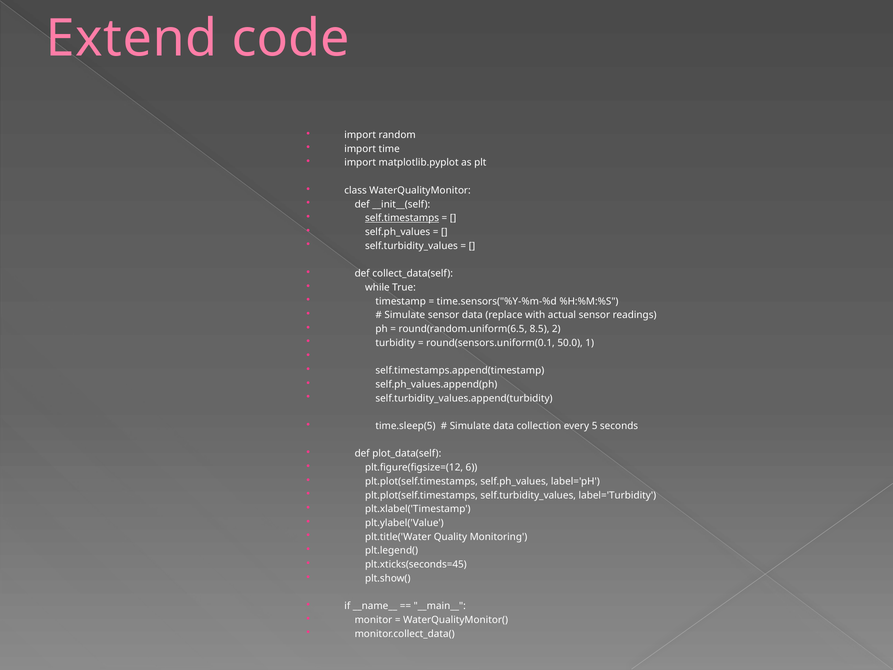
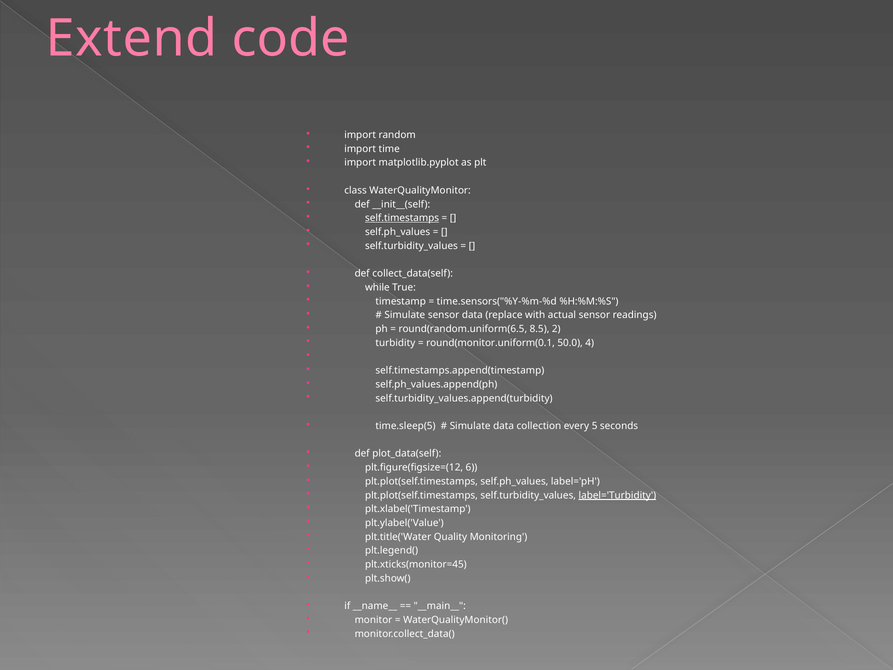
round(sensors.uniform(0.1: round(sensors.uniform(0.1 -> round(monitor.uniform(0.1
1: 1 -> 4
label='Turbidity underline: none -> present
plt.xticks(seconds=45: plt.xticks(seconds=45 -> plt.xticks(monitor=45
